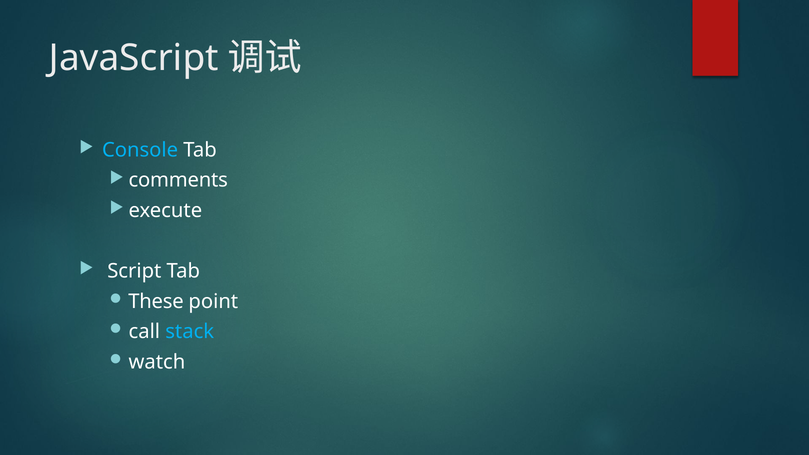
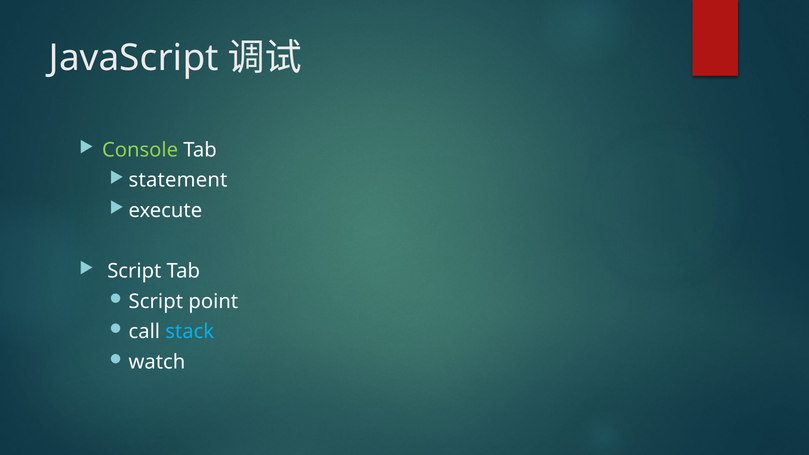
Console colour: light blue -> light green
comments: comments -> statement
These at (156, 301): These -> Script
